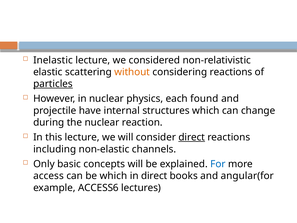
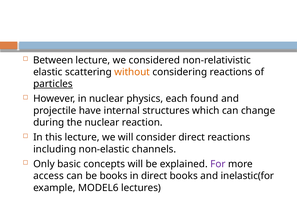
Inelastic: Inelastic -> Between
direct at (192, 137) underline: present -> none
For colour: blue -> purple
be which: which -> books
angular(for: angular(for -> inelastic(for
ACCESS6: ACCESS6 -> MODEL6
